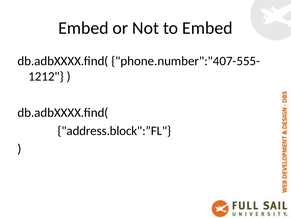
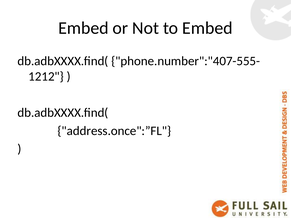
address.block":”FL: address.block":”FL -> address.once":”FL
